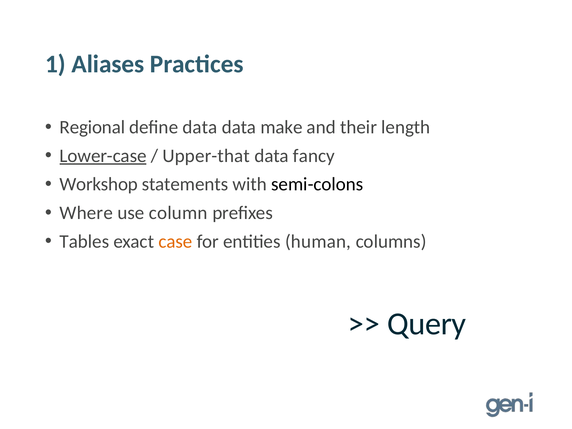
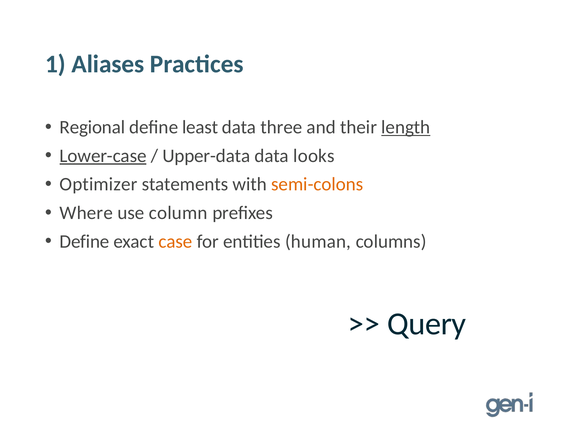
define data: data -> least
make: make -> three
length underline: none -> present
Upper-that: Upper-that -> Upper-data
fancy: fancy -> looks
Workshop: Workshop -> Optimizer
semi-colons colour: black -> orange
Tables at (84, 241): Tables -> Define
